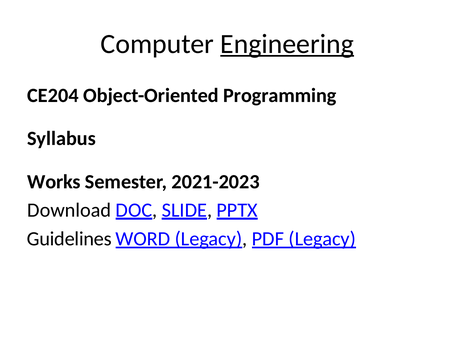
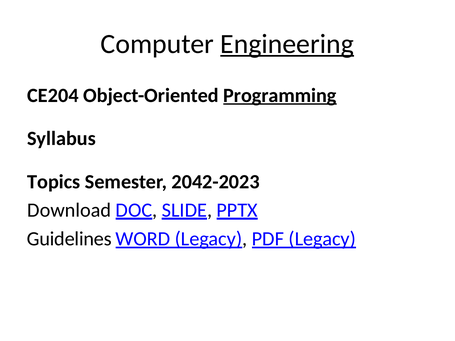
Programming underline: none -> present
Works: Works -> Topics
2021-2023: 2021-2023 -> 2042-2023
